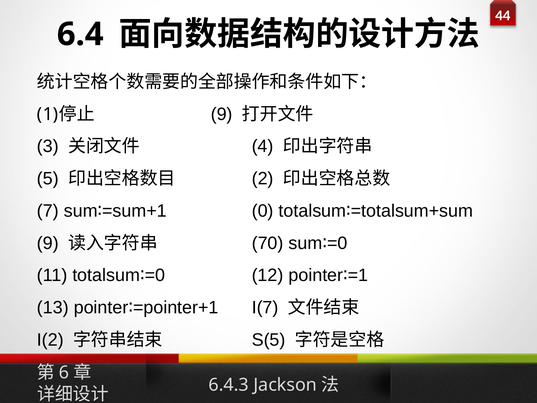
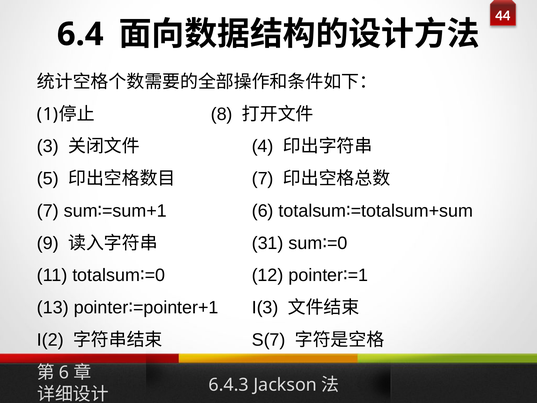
9 at (222, 114): 9 -> 8
2 at (263, 179): 2 -> 7
0 at (263, 211): 0 -> 6
70: 70 -> 31
I(7: I(7 -> I(3
S(5: S(5 -> S(7
